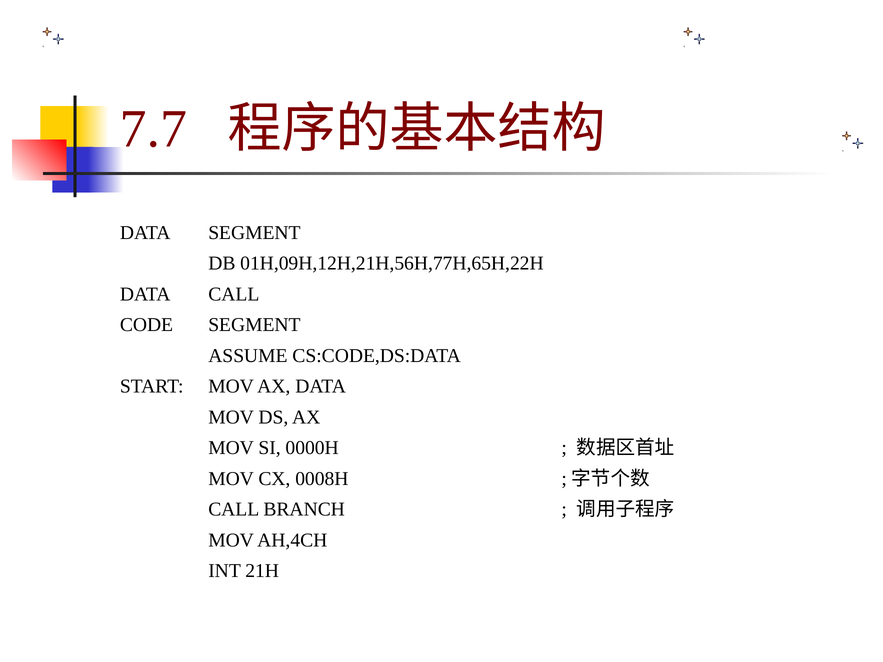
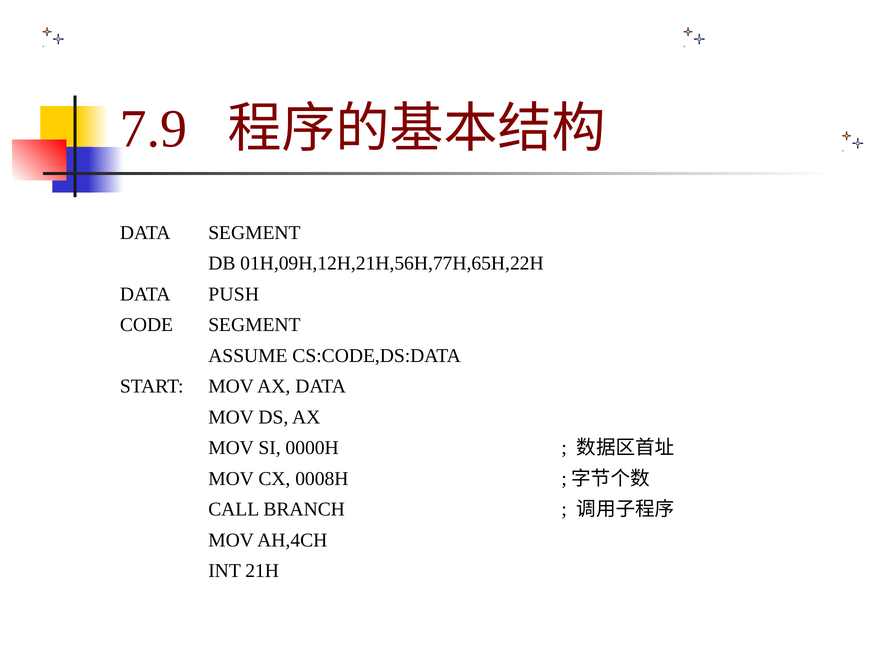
7.7: 7.7 -> 7.9
DATA CALL: CALL -> PUSH
